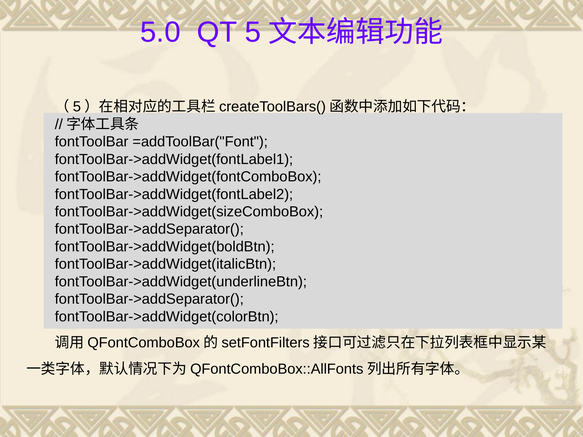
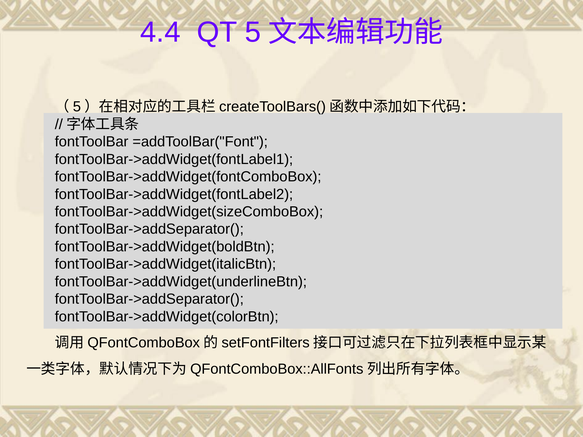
5.0: 5.0 -> 4.4
